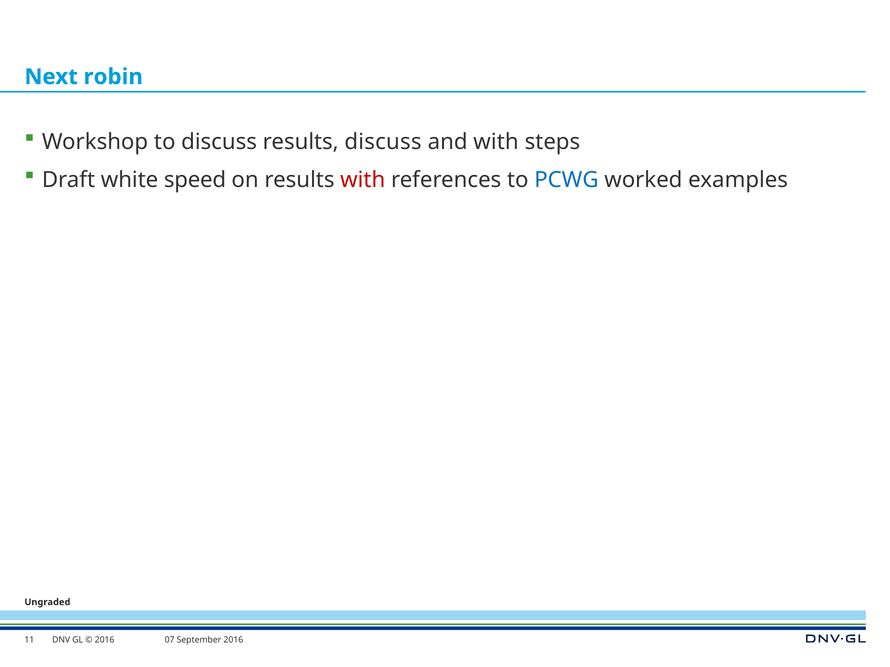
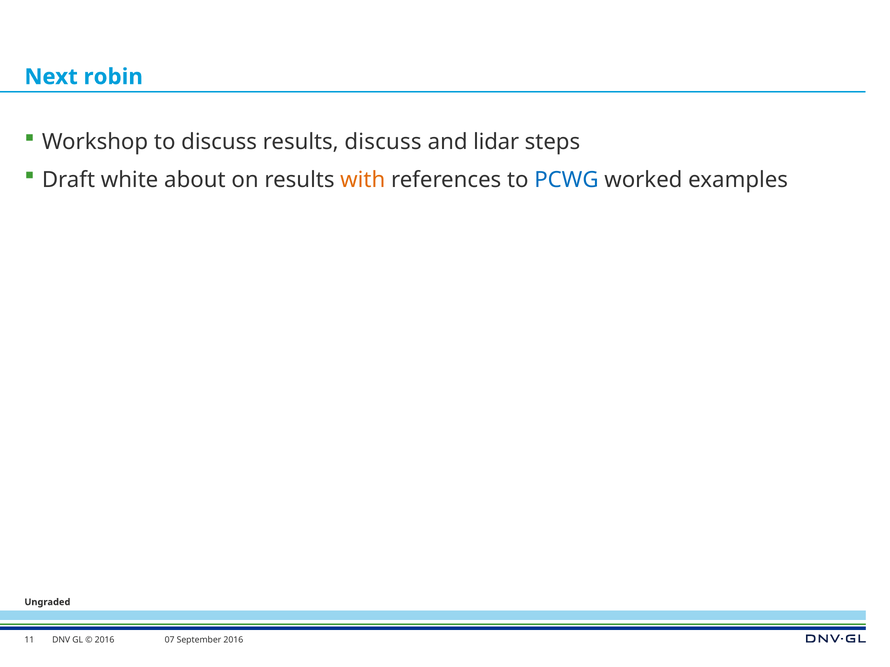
and with: with -> lidar
speed: speed -> about
with at (363, 180) colour: red -> orange
